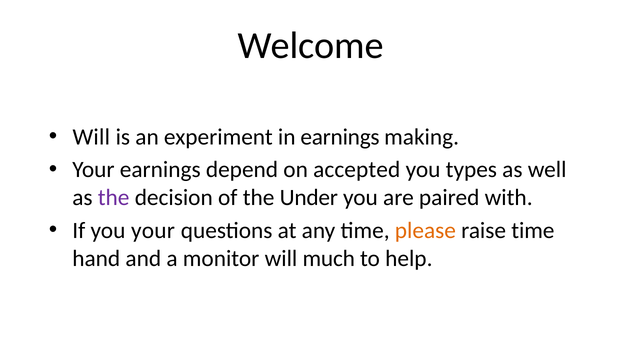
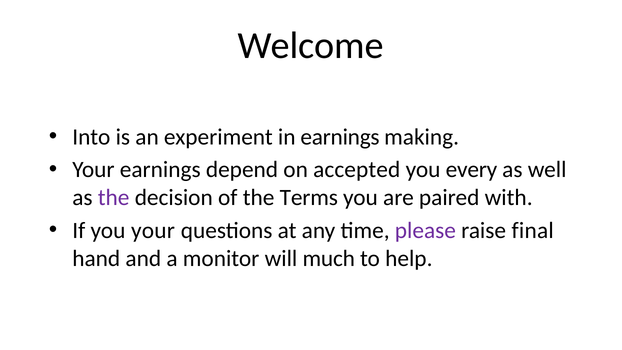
Will at (91, 137): Will -> Into
types: types -> every
Under: Under -> Terms
please colour: orange -> purple
raise time: time -> final
